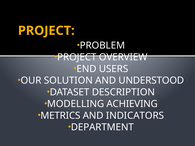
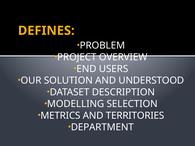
PROJECT at (46, 31): PROJECT -> DEFINES
ACHIEVING: ACHIEVING -> SELECTION
INDICATORS: INDICATORS -> TERRITORIES
